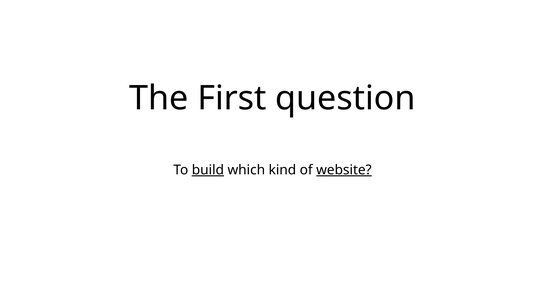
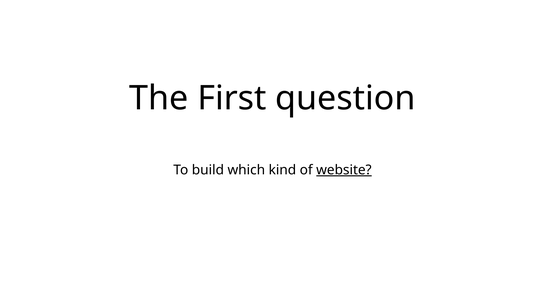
build underline: present -> none
